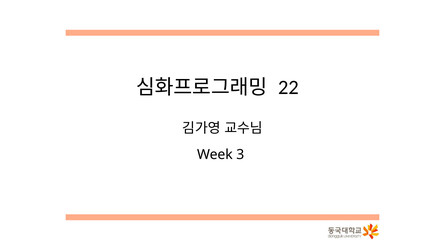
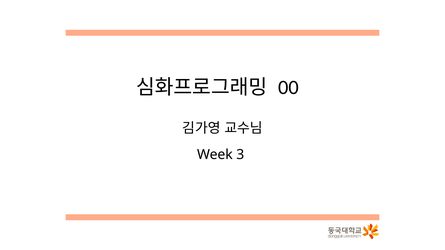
22: 22 -> 00
